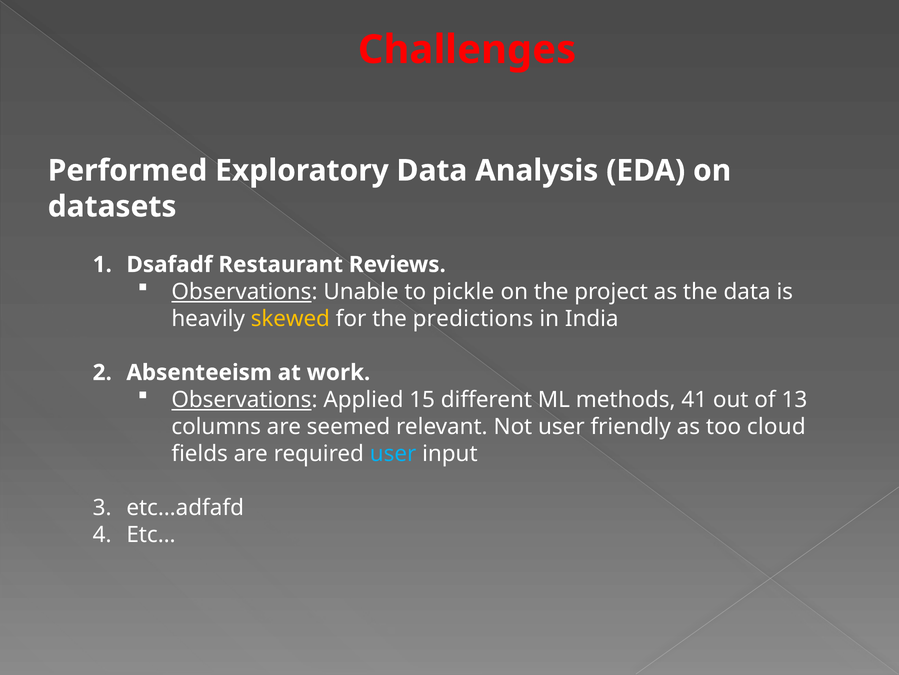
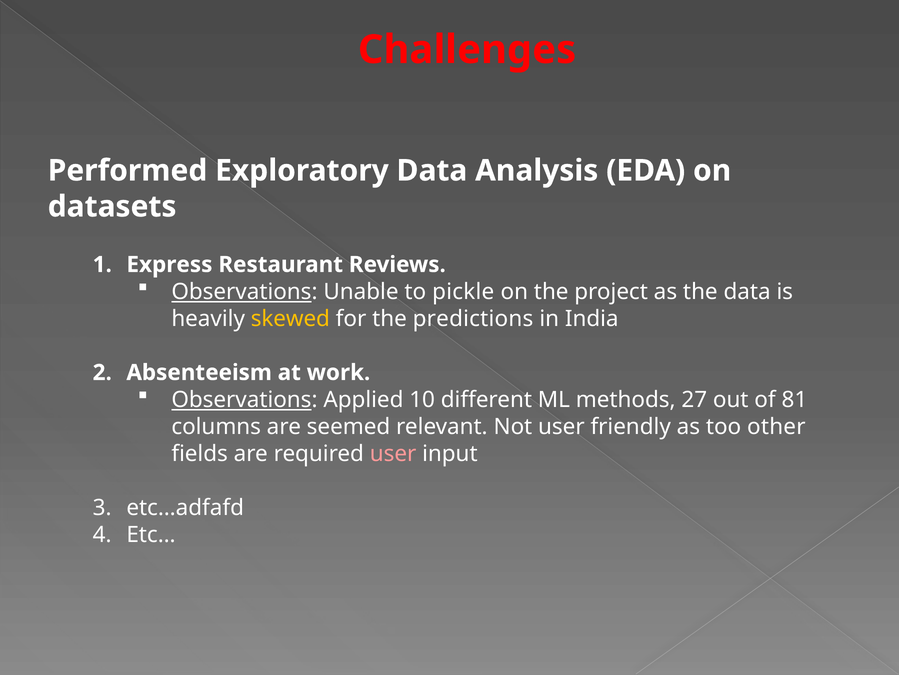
Dsafadf: Dsafadf -> Express
15: 15 -> 10
41: 41 -> 27
13: 13 -> 81
cloud: cloud -> other
user at (393, 453) colour: light blue -> pink
